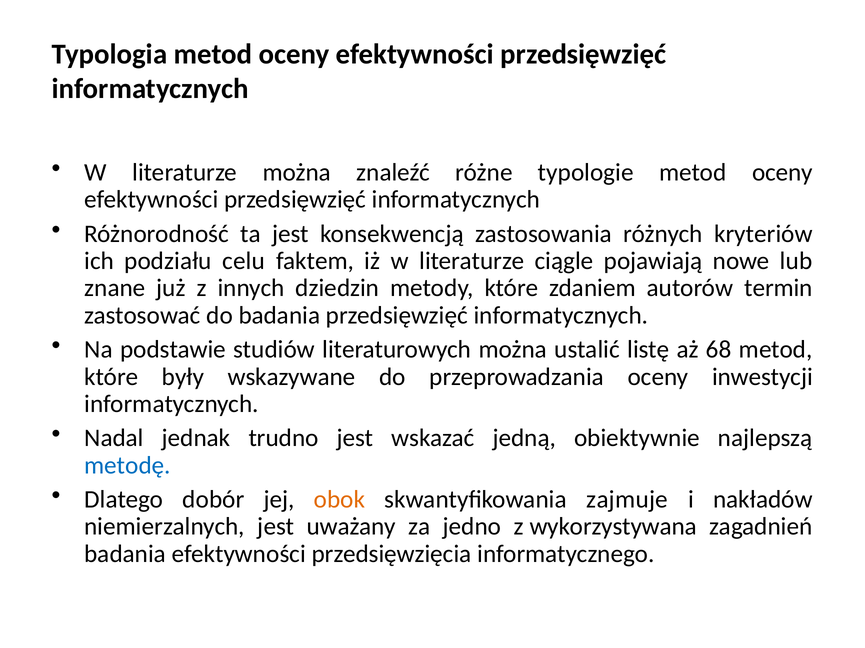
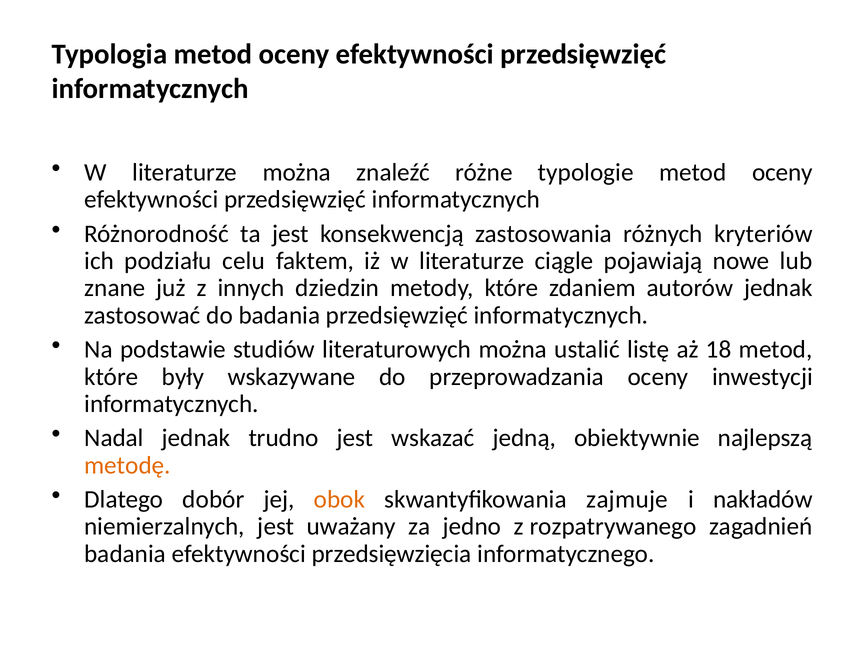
autorów termin: termin -> jednak
68: 68 -> 18
metodę colour: blue -> orange
wykorzystywana: wykorzystywana -> rozpatrywanego
